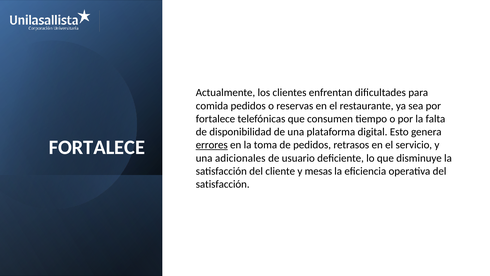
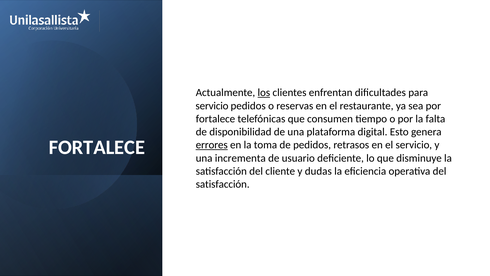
los underline: none -> present
comida at (212, 106): comida -> servicio
adicionales: adicionales -> incrementa
mesas: mesas -> dudas
